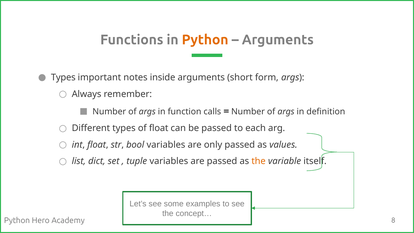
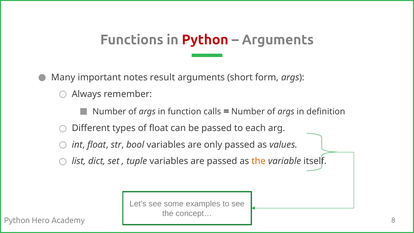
Python at (205, 40) colour: orange -> red
Types at (63, 77): Types -> Many
inside: inside -> result
